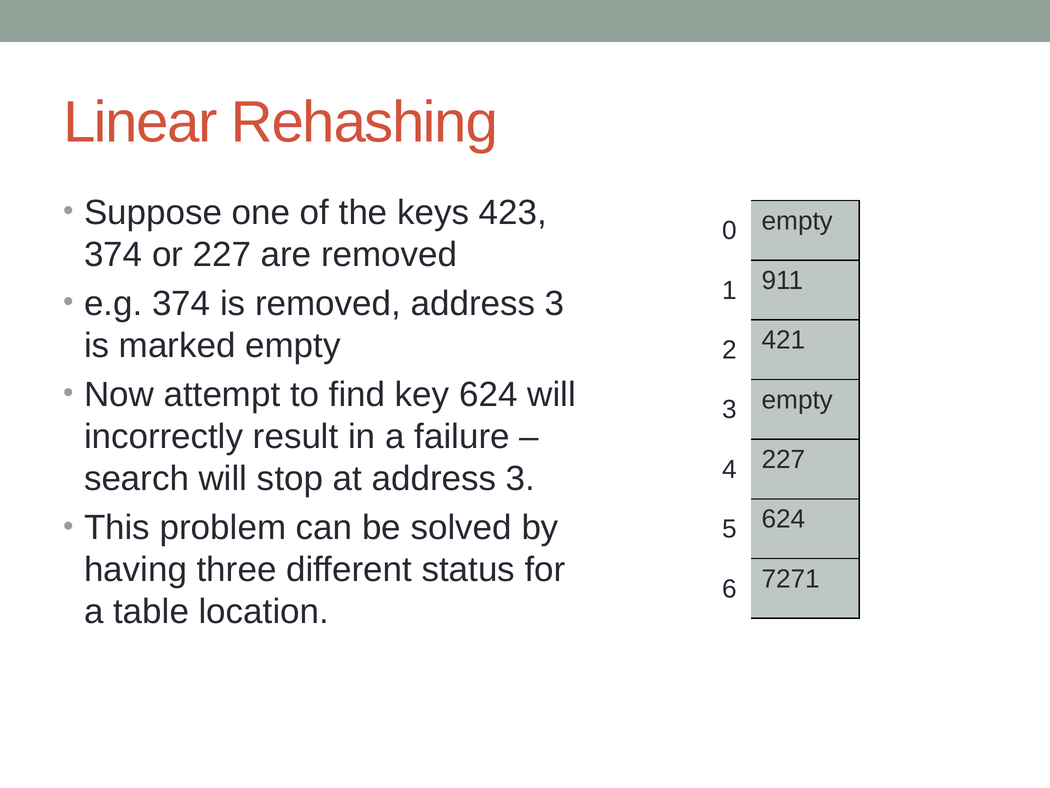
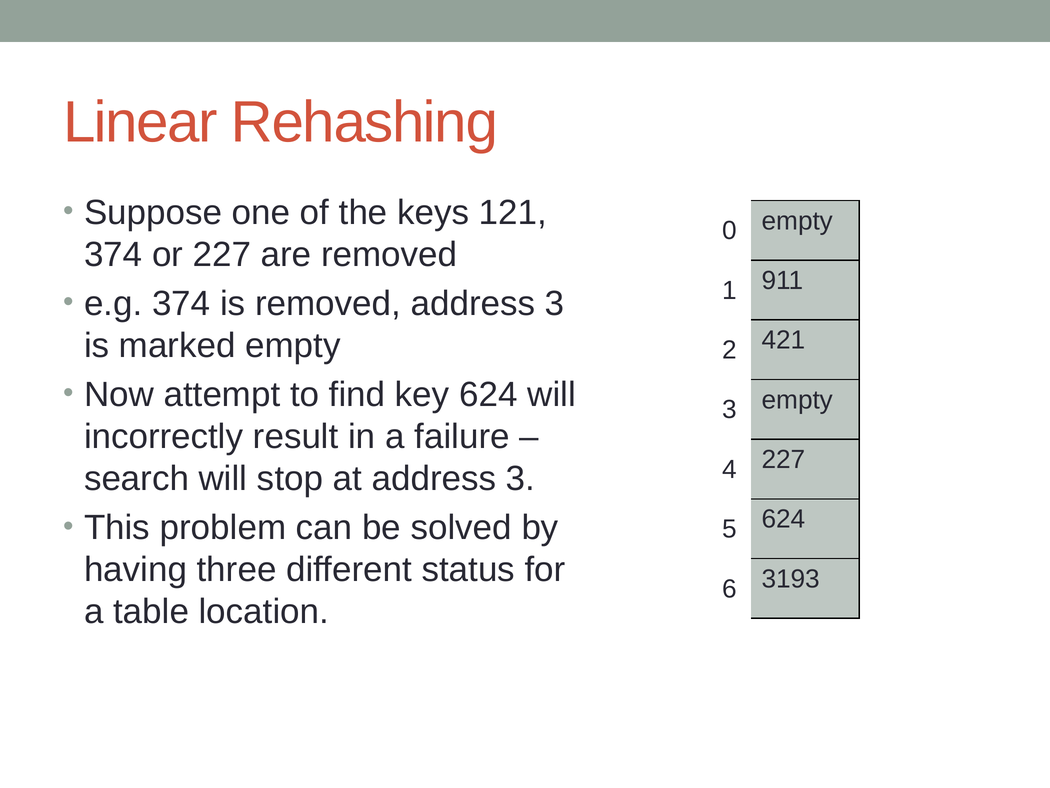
423: 423 -> 121
7271: 7271 -> 3193
